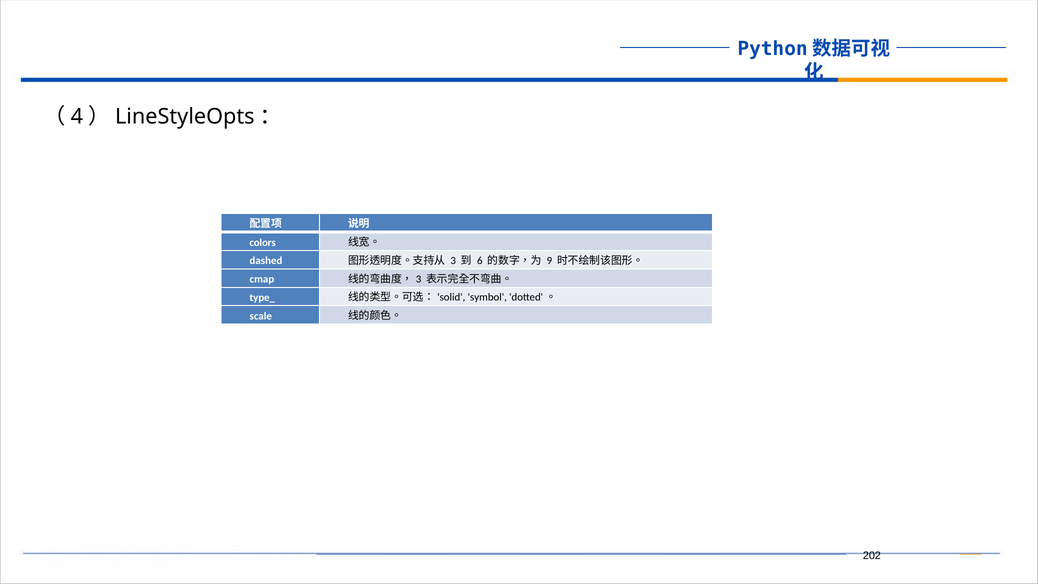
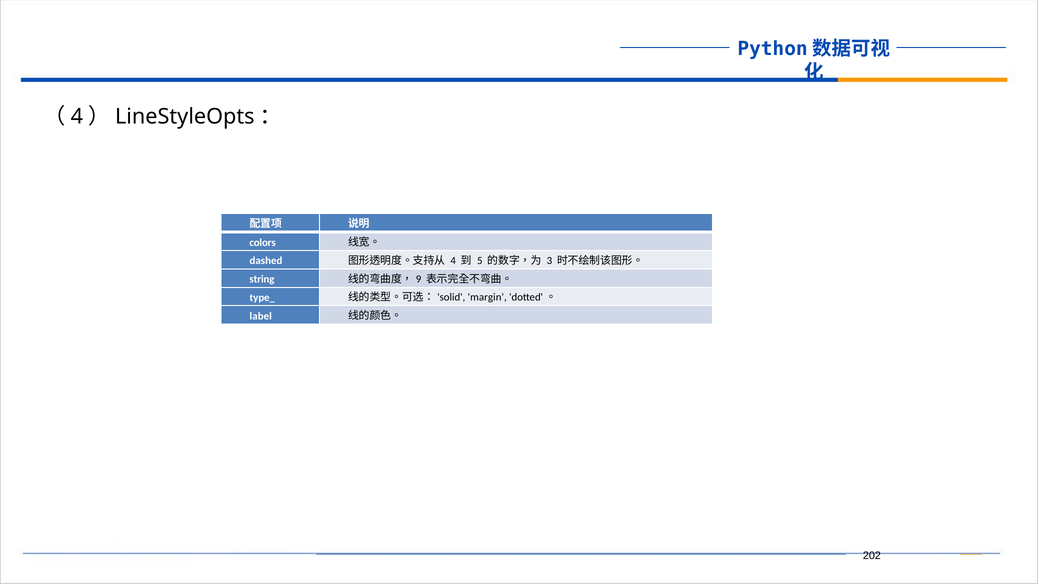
3 at (453, 261): 3 -> 4
6: 6 -> 5
9: 9 -> 3
cmap: cmap -> string
3 at (419, 279): 3 -> 9
symbol: symbol -> margin
scale: scale -> label
